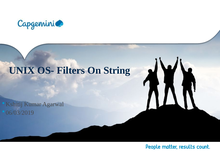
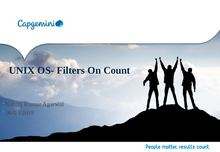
String: String -> Count
